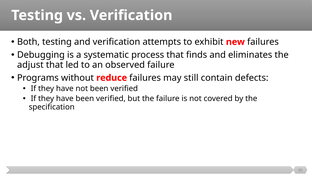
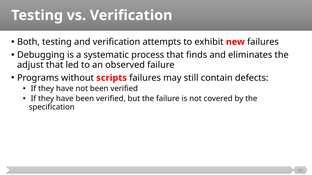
reduce: reduce -> scripts
